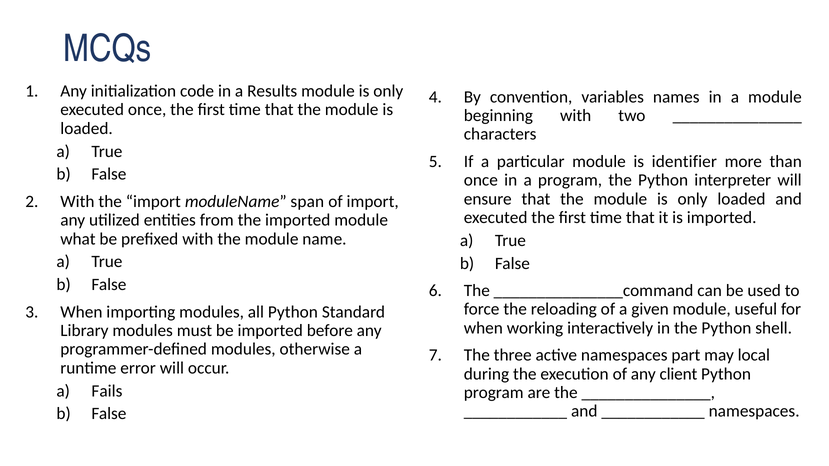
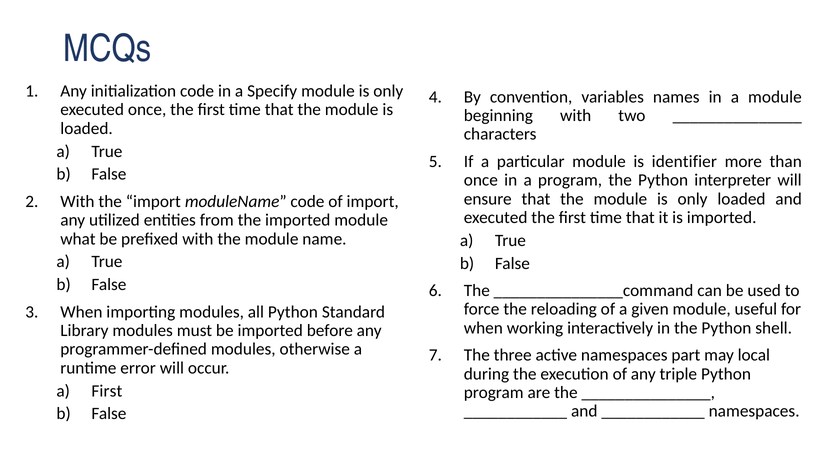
Results: Results -> Specify
moduleName span: span -> code
client: client -> triple
a Fails: Fails -> First
